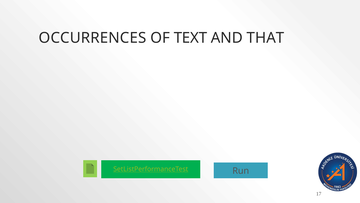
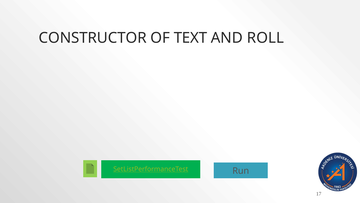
OCCURRENCES: OCCURRENCES -> CONSTRUCTOR
THAT: THAT -> ROLL
